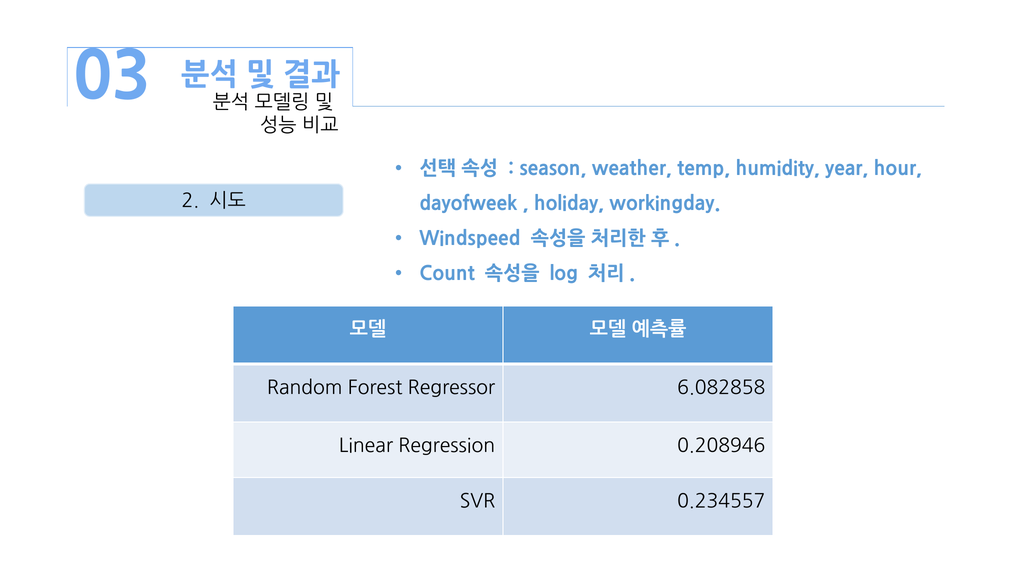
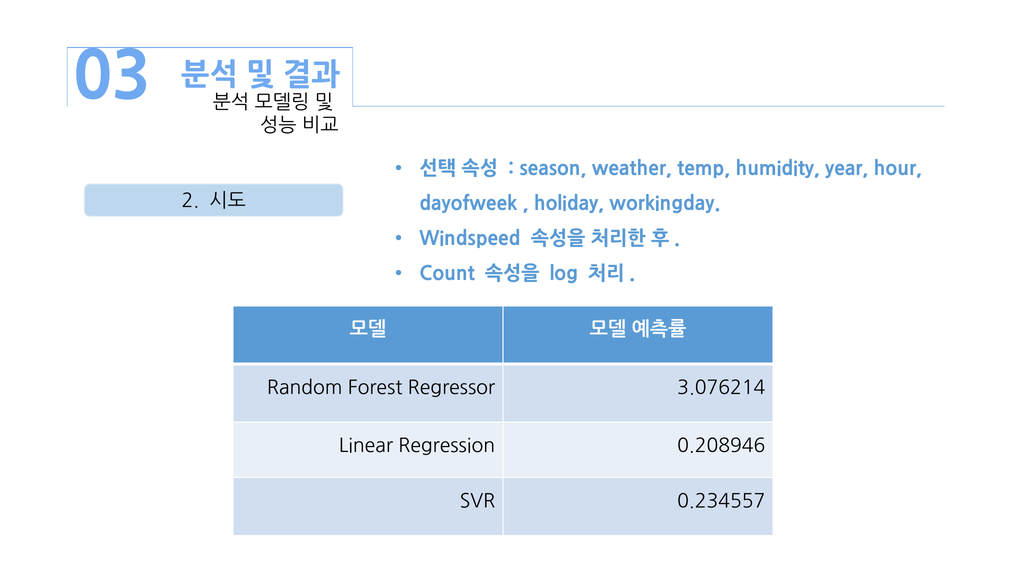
6.082858: 6.082858 -> 3.076214
